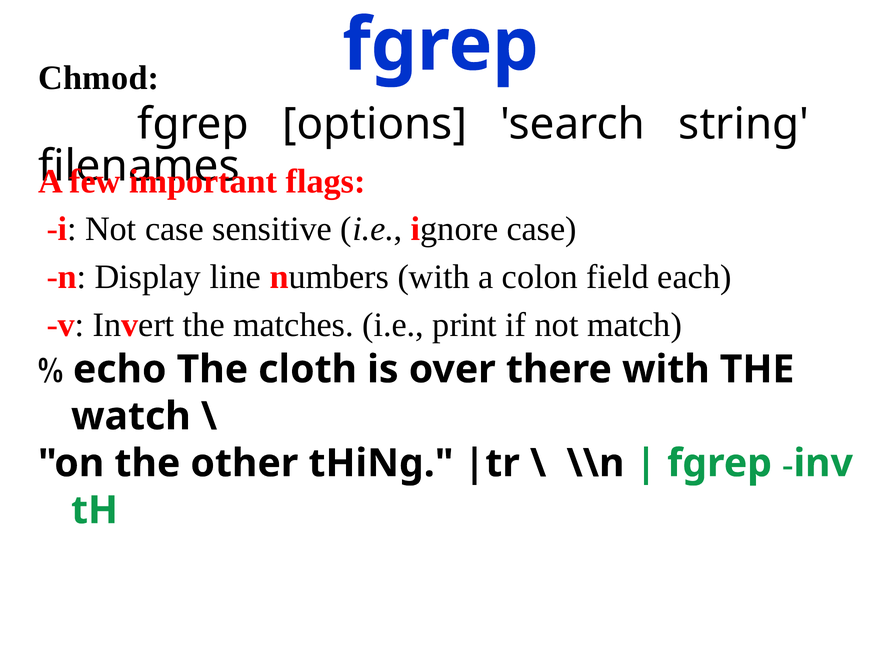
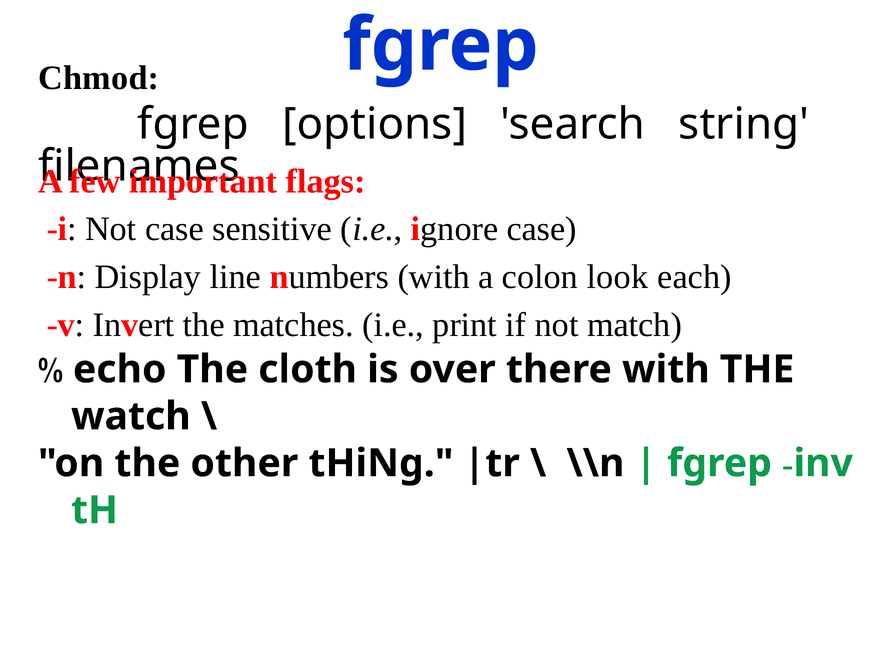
field: field -> look
